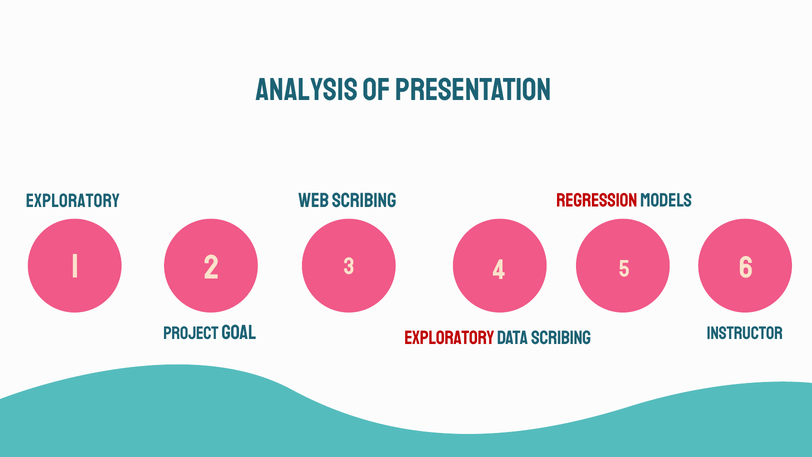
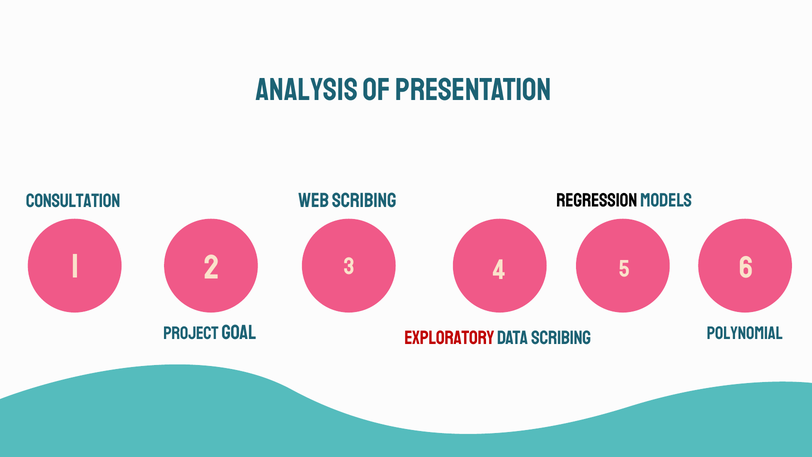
Regression colour: red -> black
exploratory at (73, 201): exploratory -> consultation
Instructor: Instructor -> Polynomial
